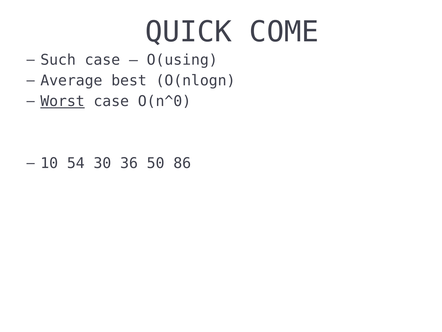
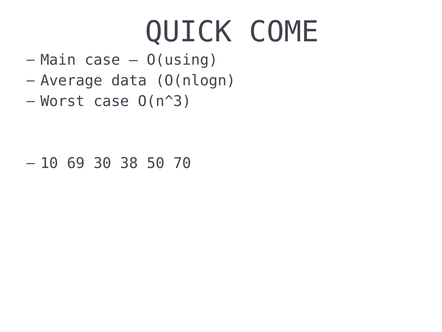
Such: Such -> Main
best: best -> data
Worst underline: present -> none
O(n^0: O(n^0 -> O(n^3
54: 54 -> 69
36: 36 -> 38
86: 86 -> 70
